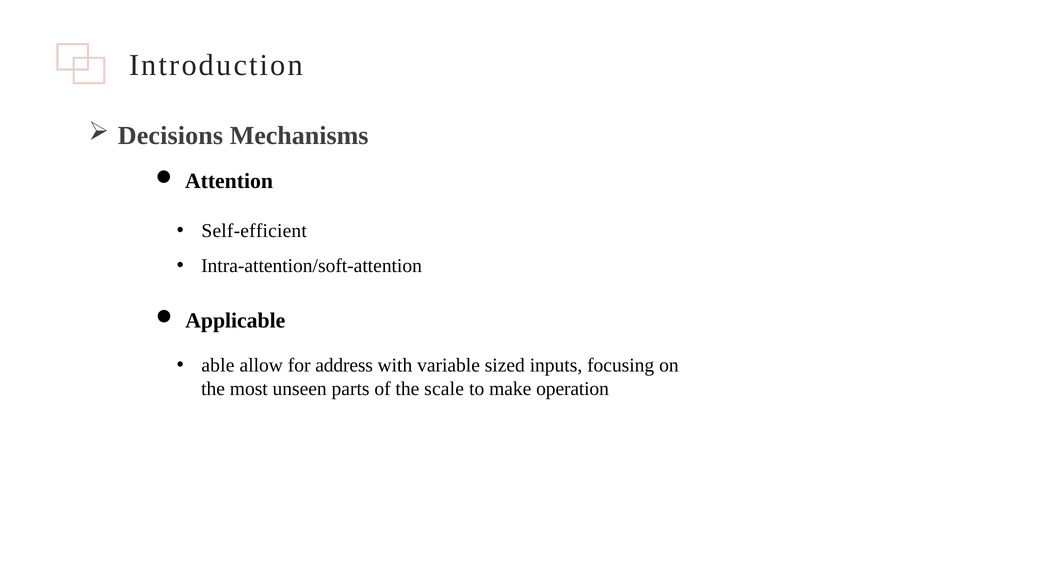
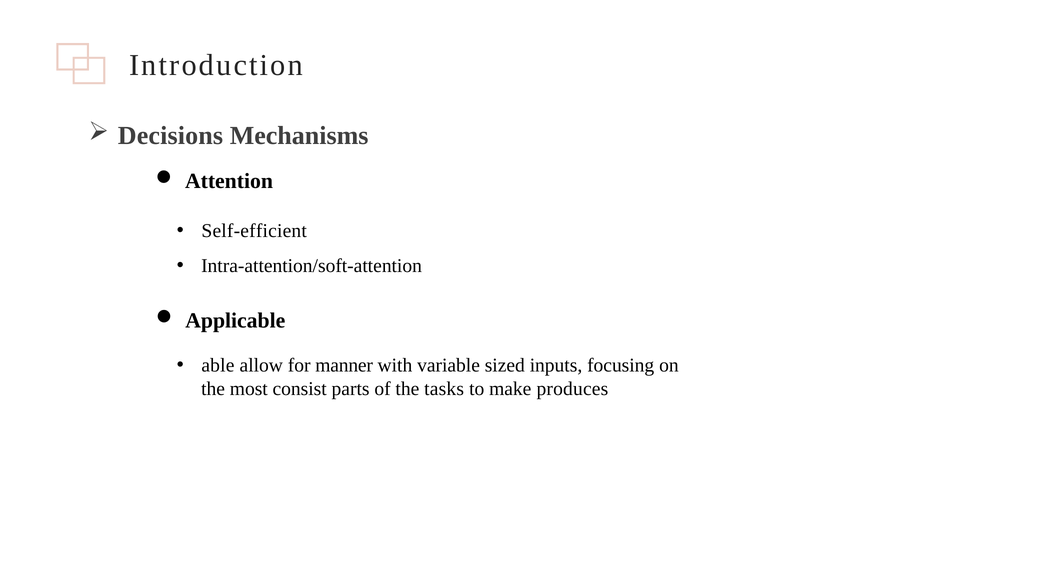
address: address -> manner
unseen: unseen -> consist
scale: scale -> tasks
operation: operation -> produces
